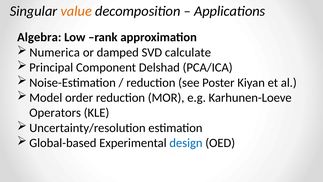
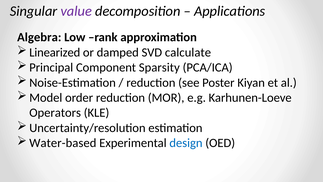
value colour: orange -> purple
Numerica: Numerica -> Linearized
Delshad: Delshad -> Sparsity
Global-based: Global-based -> Water-based
